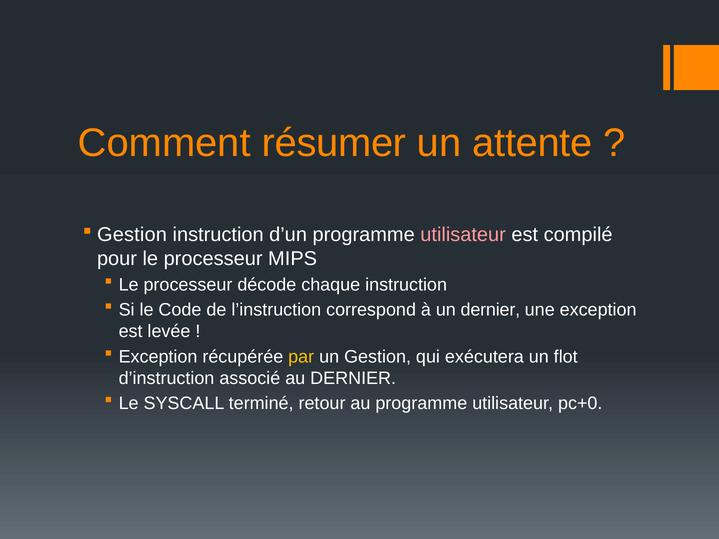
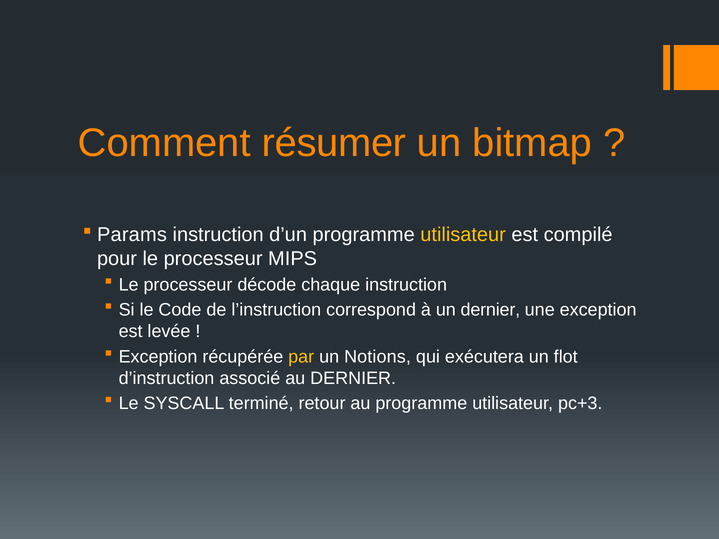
attente: attente -> bitmap
Gestion at (132, 235): Gestion -> Params
utilisateur at (463, 235) colour: pink -> yellow
un Gestion: Gestion -> Notions
pc+0: pc+0 -> pc+3
